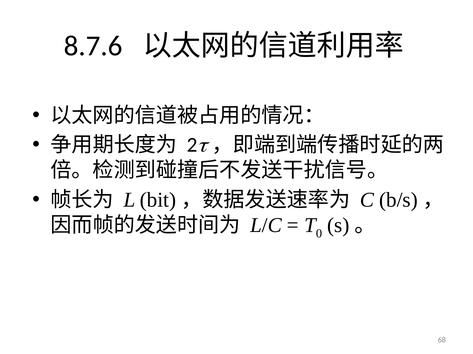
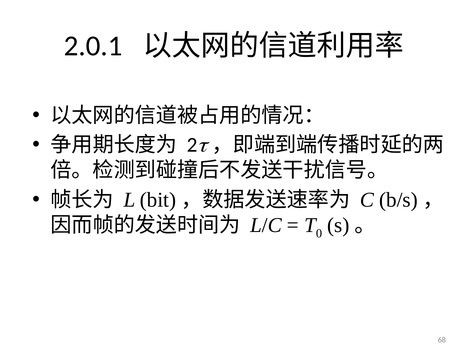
8.7.6: 8.7.6 -> 2.0.1
